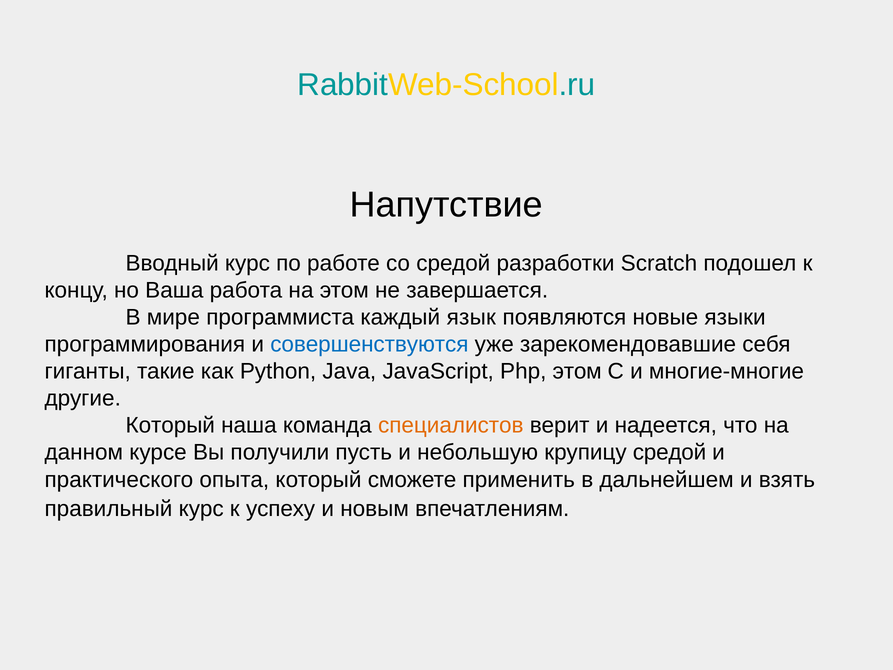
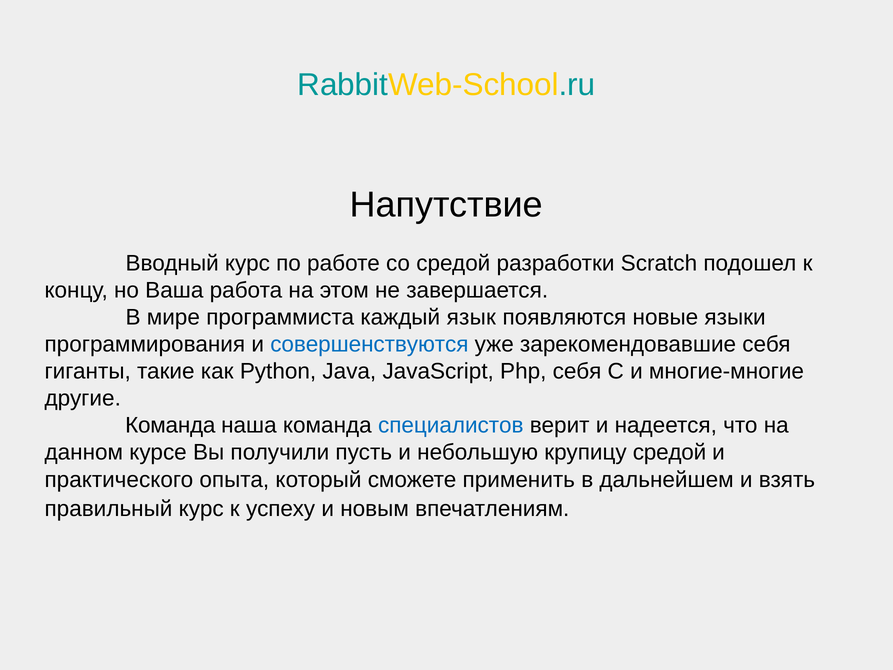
Php этом: этом -> себя
Который at (170, 425): Который -> Команда
специалистов colour: orange -> blue
